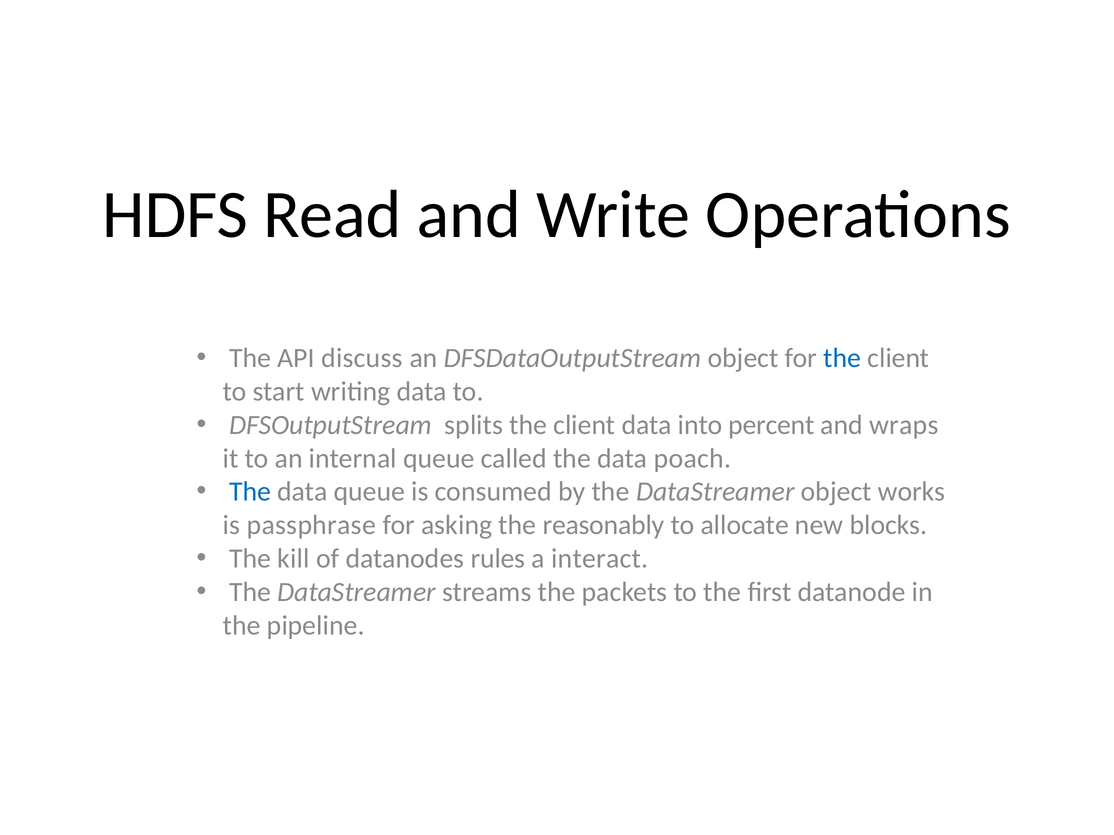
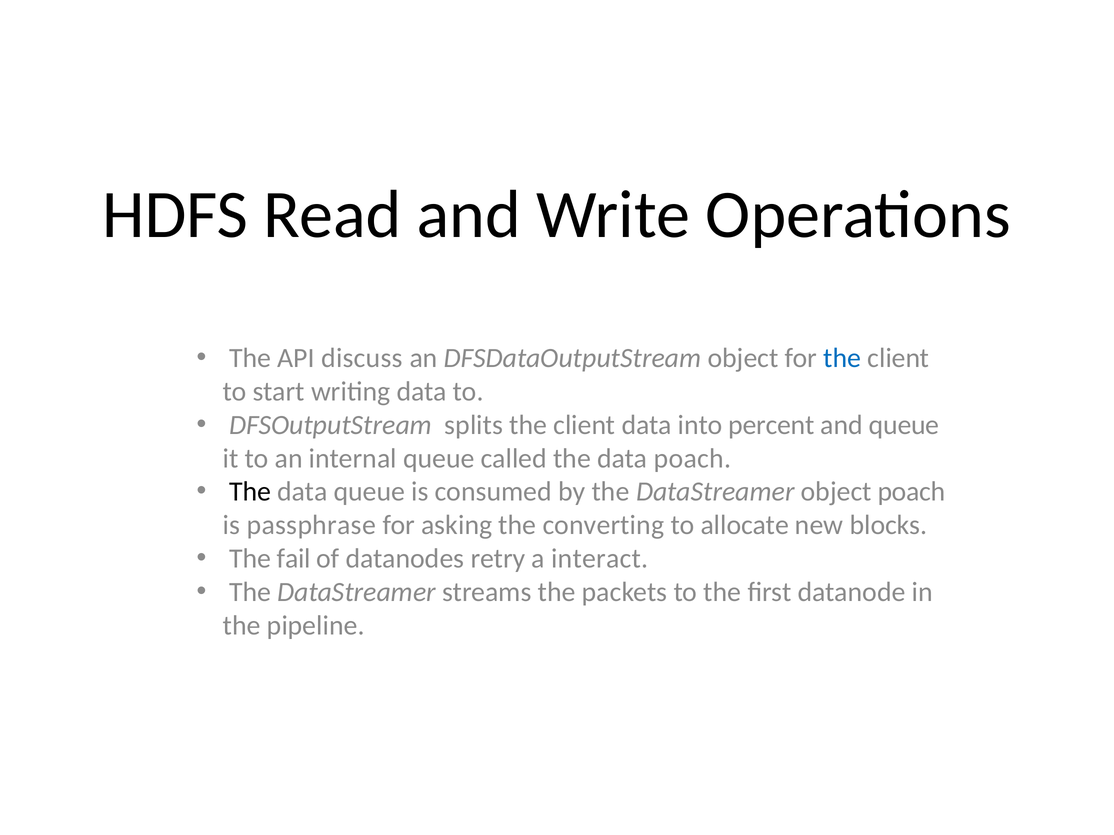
and wraps: wraps -> queue
The at (250, 492) colour: blue -> black
object works: works -> poach
reasonably: reasonably -> converting
kill: kill -> fail
rules: rules -> retry
